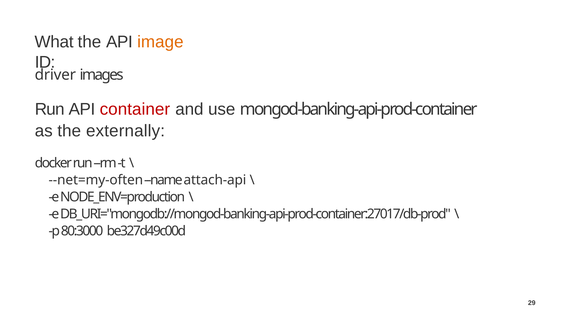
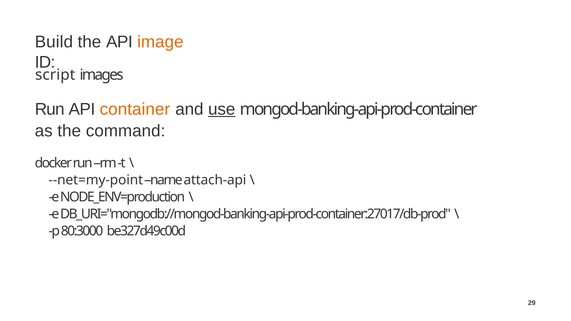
What: What -> Build
driver: driver -> script
container colour: red -> orange
use underline: none -> present
externally: externally -> command
--net=my-often: --net=my-often -> --net=my-point
